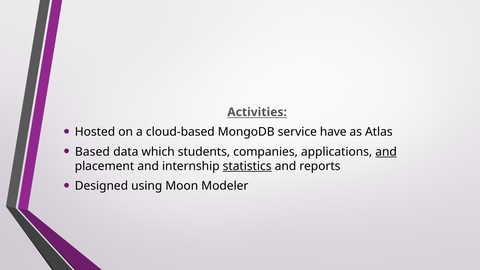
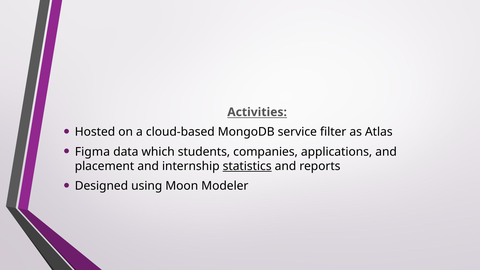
have: have -> filter
Based: Based -> Figma
and at (386, 152) underline: present -> none
